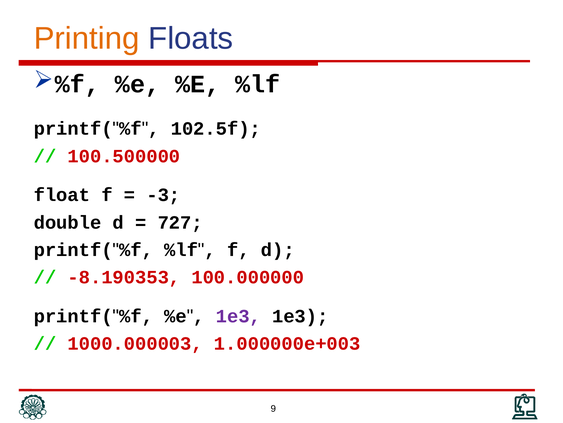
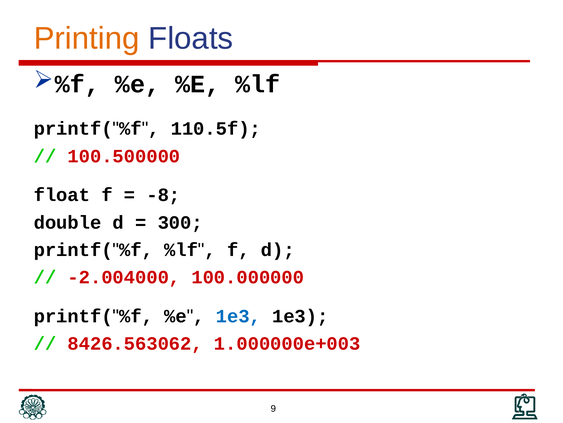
102.5f: 102.5f -> 110.5f
-3: -3 -> -8
727: 727 -> 300
-8.190353: -8.190353 -> -2.004000
1e3 at (238, 316) colour: purple -> blue
1000.000003: 1000.000003 -> 8426.563062
